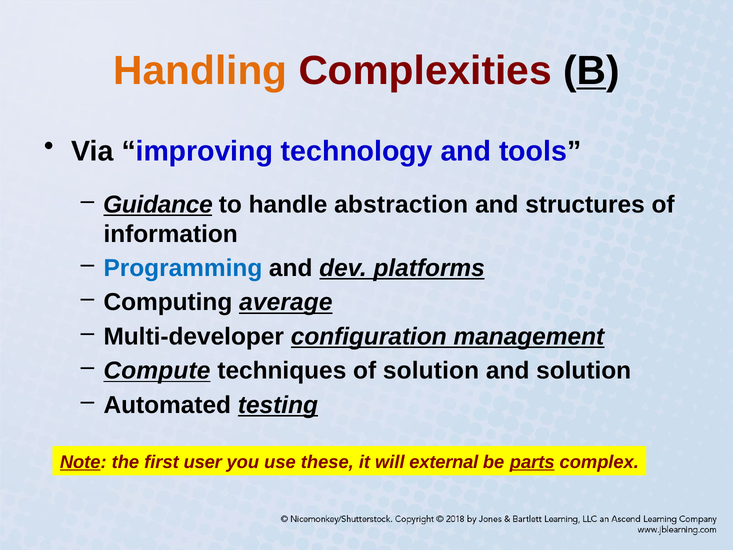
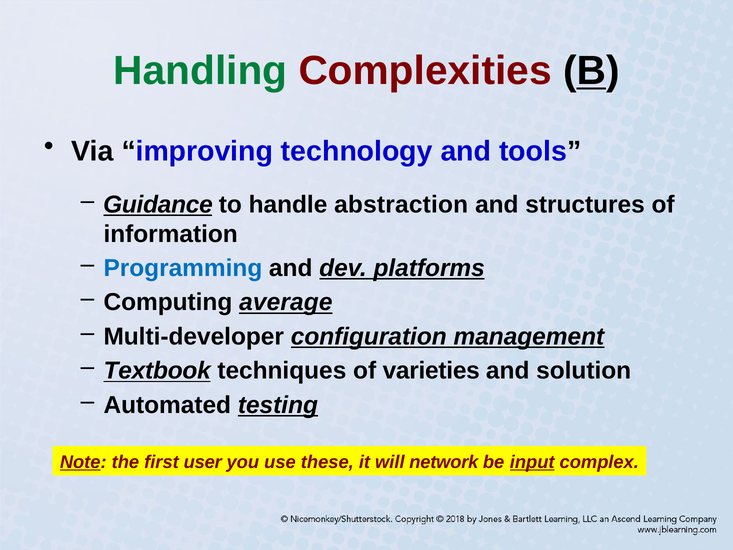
Handling colour: orange -> green
Compute: Compute -> Textbook
of solution: solution -> varieties
external: external -> network
parts: parts -> input
